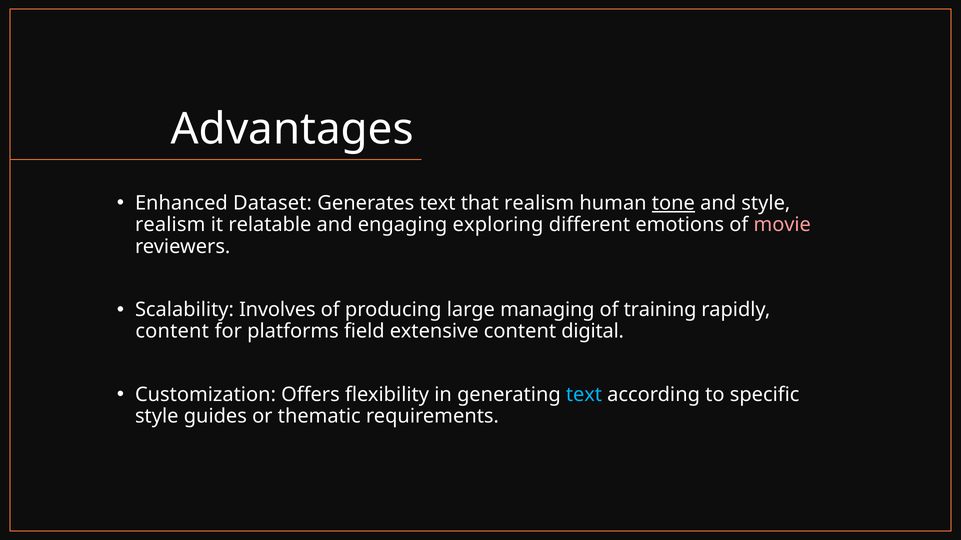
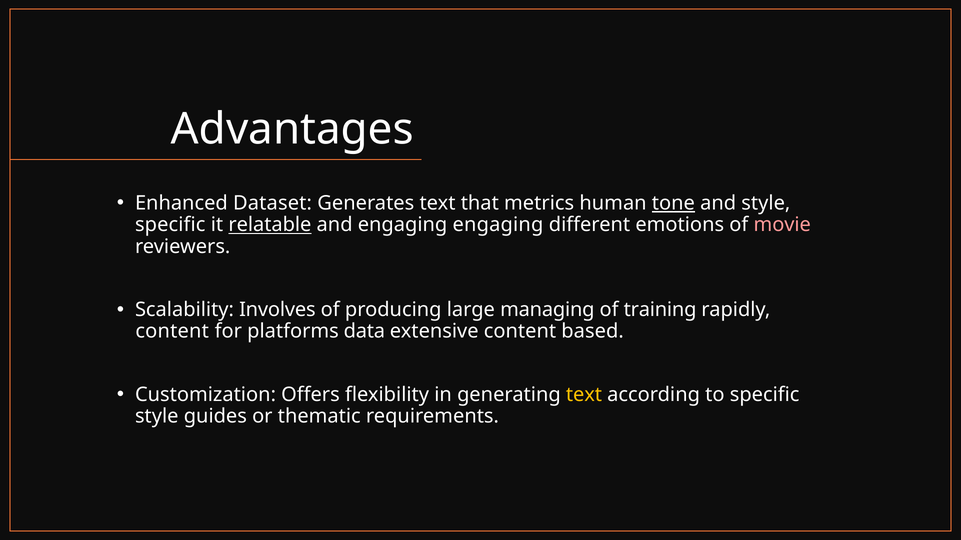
that realism: realism -> metrics
realism at (170, 225): realism -> specific
relatable underline: none -> present
engaging exploring: exploring -> engaging
field: field -> data
digital: digital -> based
text at (584, 395) colour: light blue -> yellow
